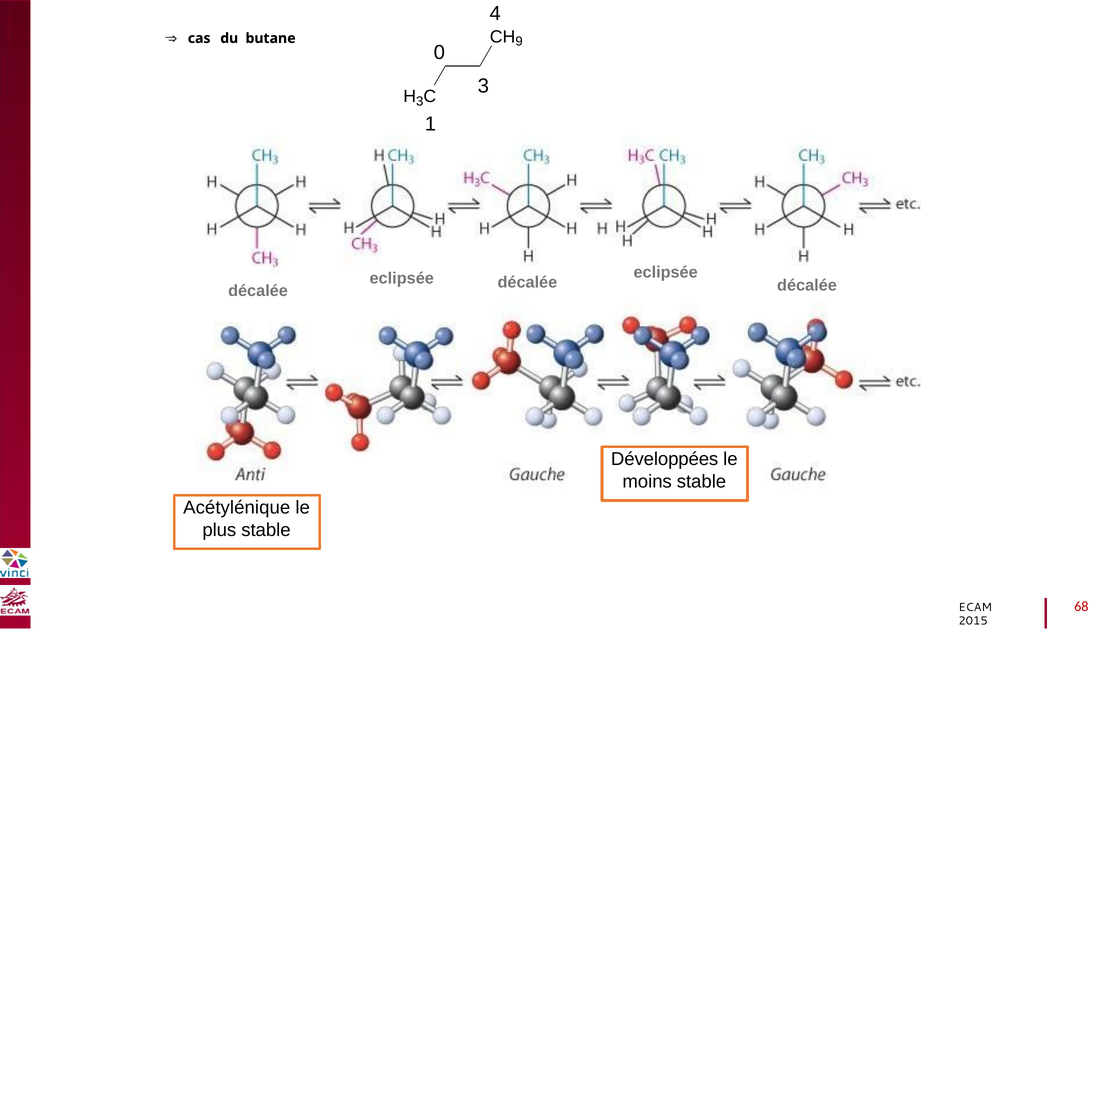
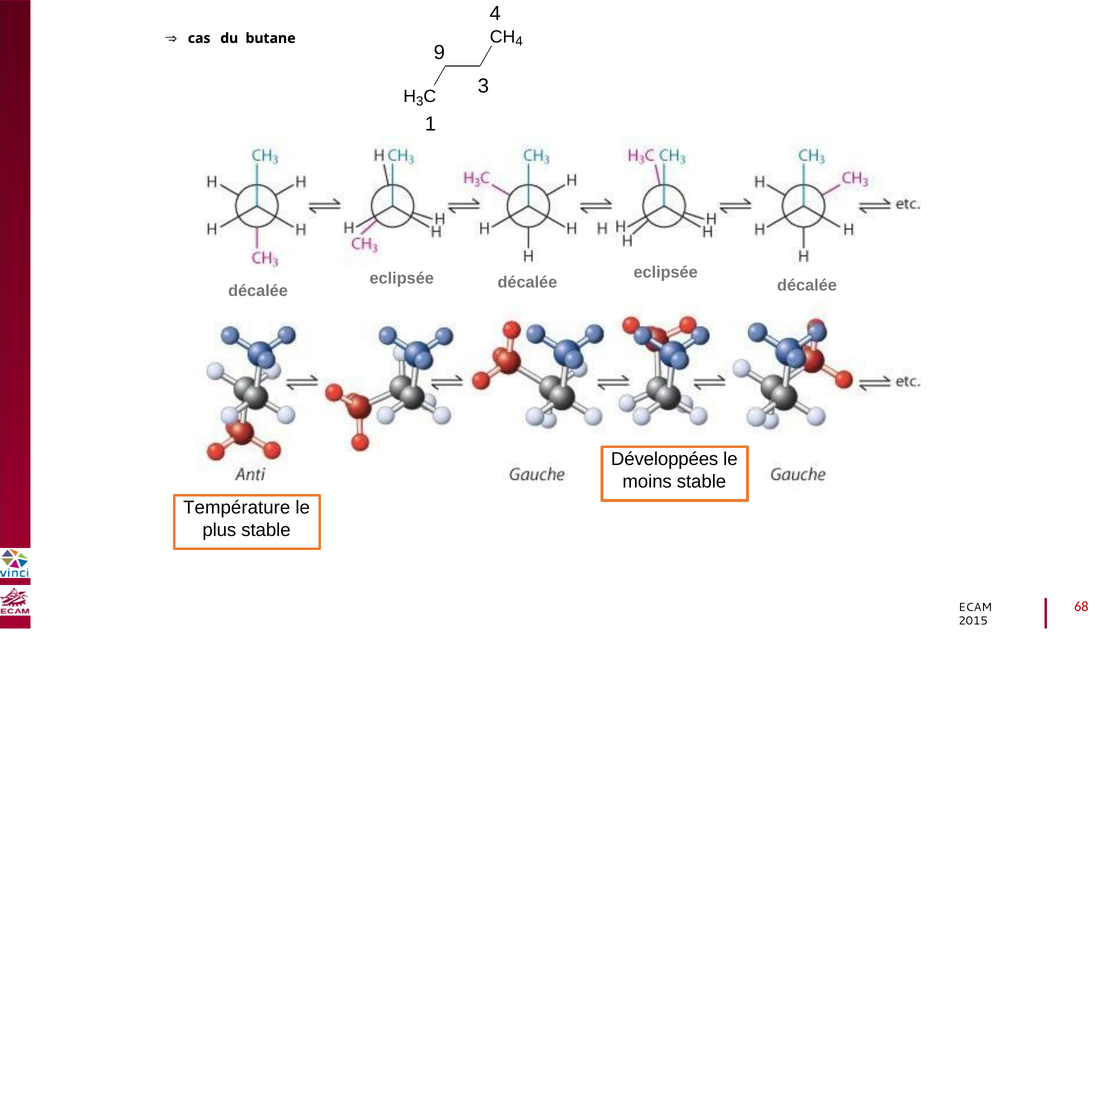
9 at (519, 42): 9 -> 4
butane 0: 0 -> 9
Acétylénique: Acétylénique -> Température
